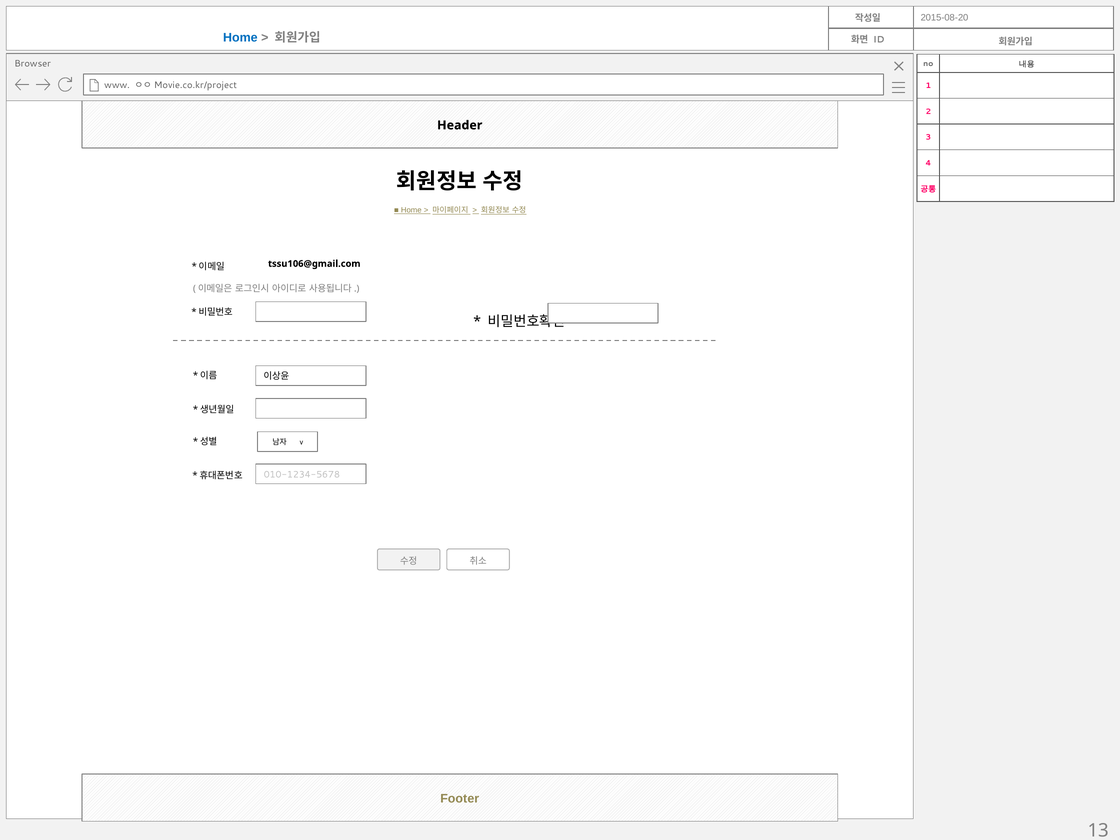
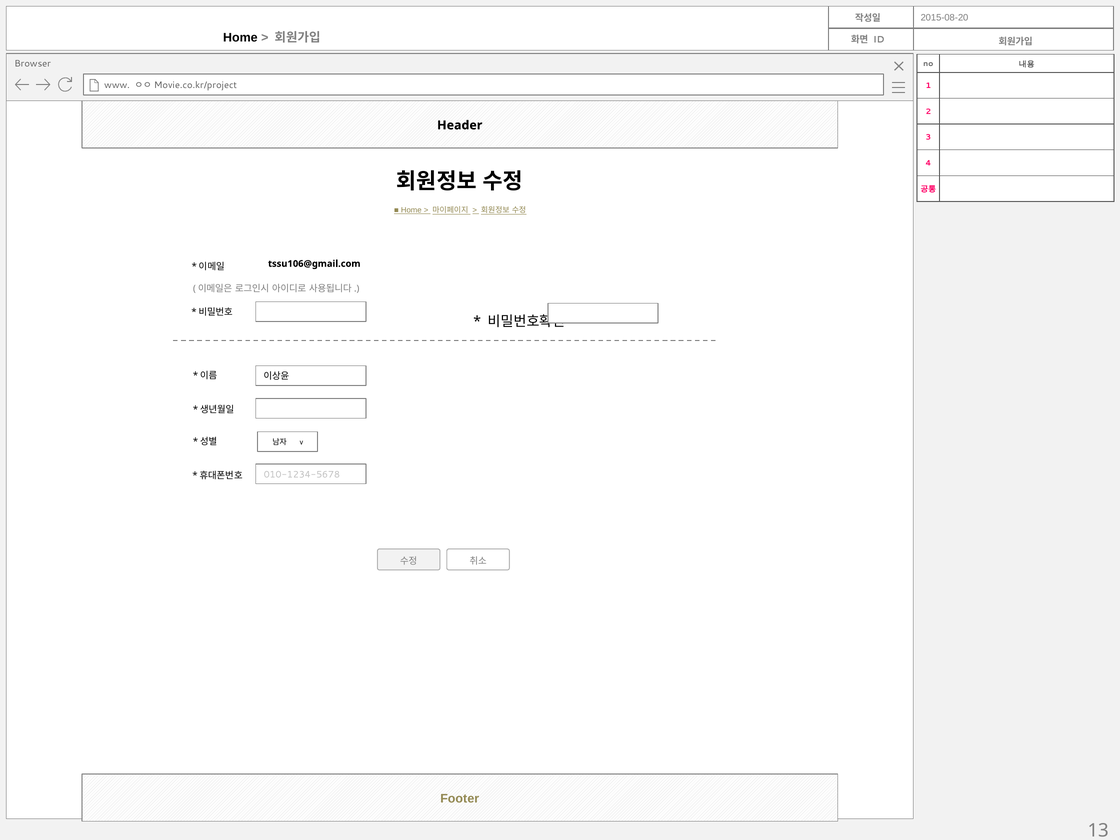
Home at (240, 37) colour: blue -> black
